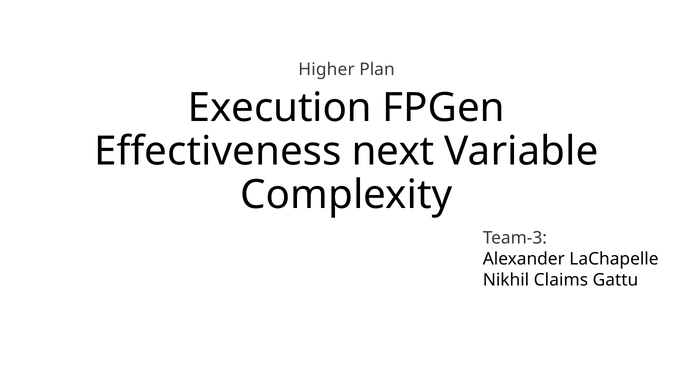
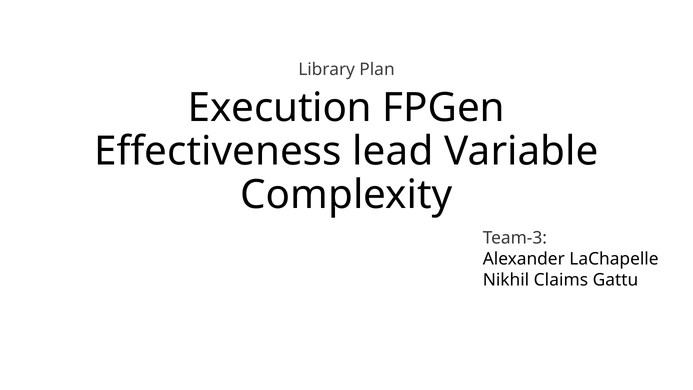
Higher: Higher -> Library
next: next -> lead
